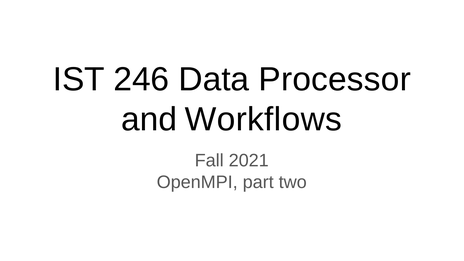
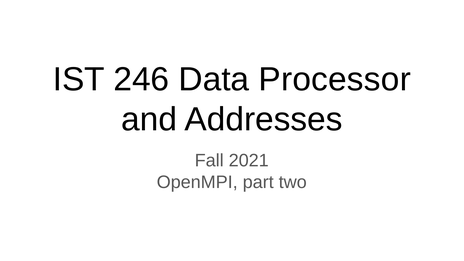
Workflows: Workflows -> Addresses
